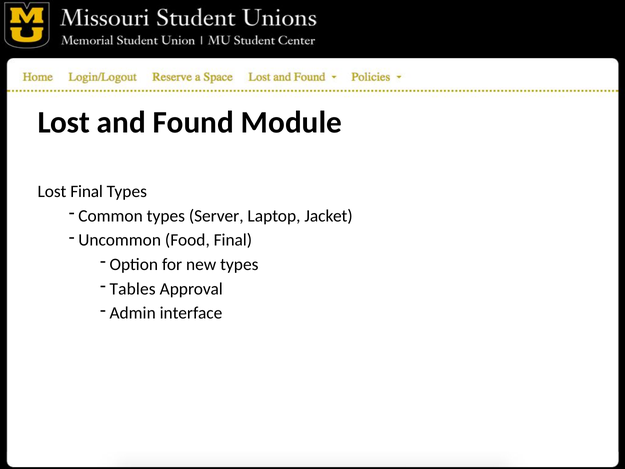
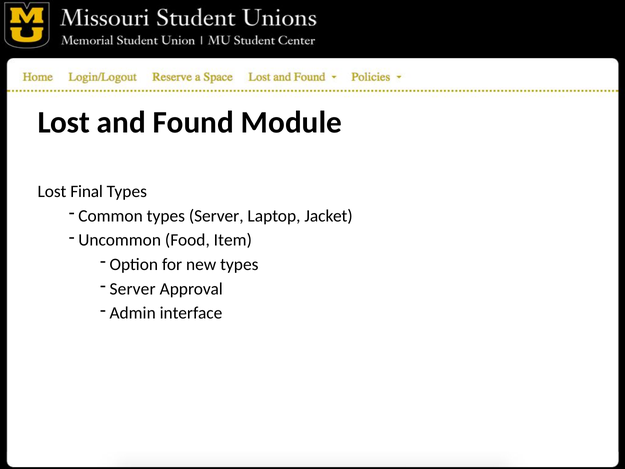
Food Final: Final -> Item
Tables at (133, 289): Tables -> Server
